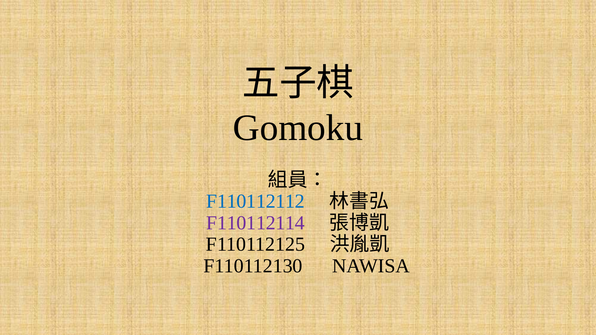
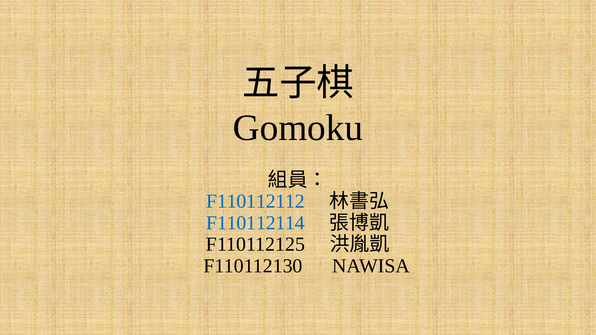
F110112114 colour: purple -> blue
